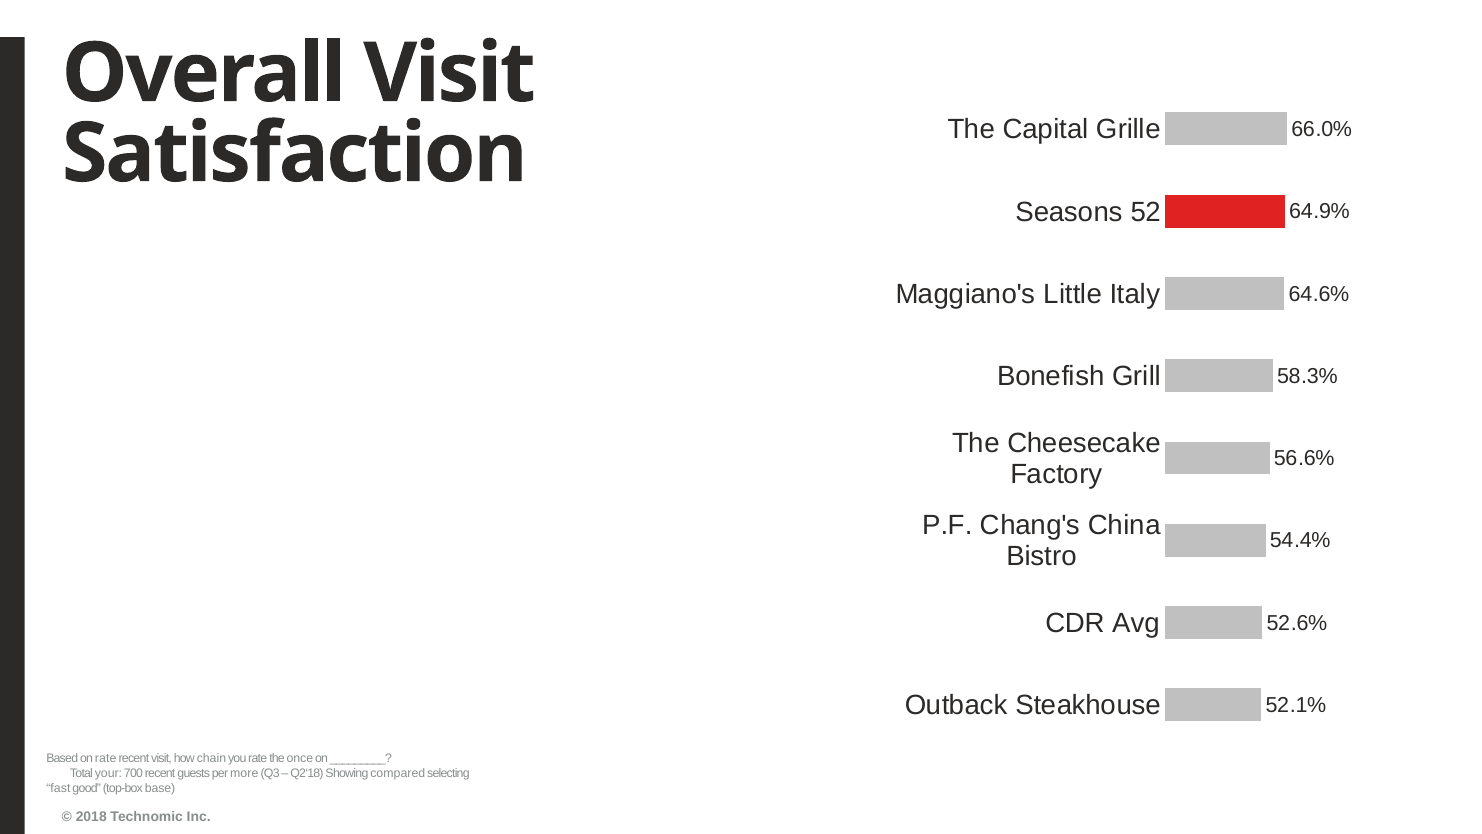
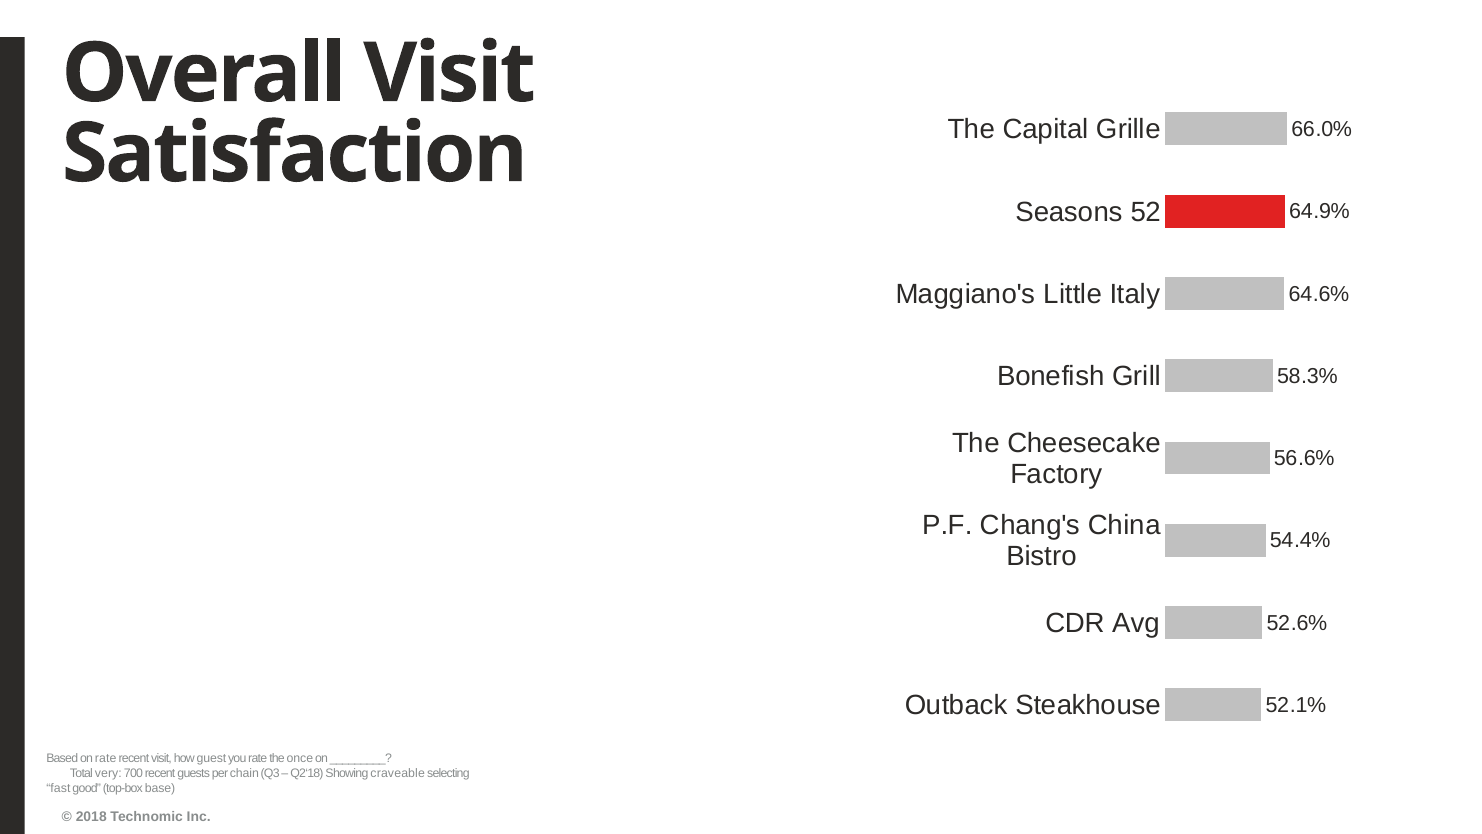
chain: chain -> guest
your: your -> very
more: more -> chain
compared: compared -> craveable
